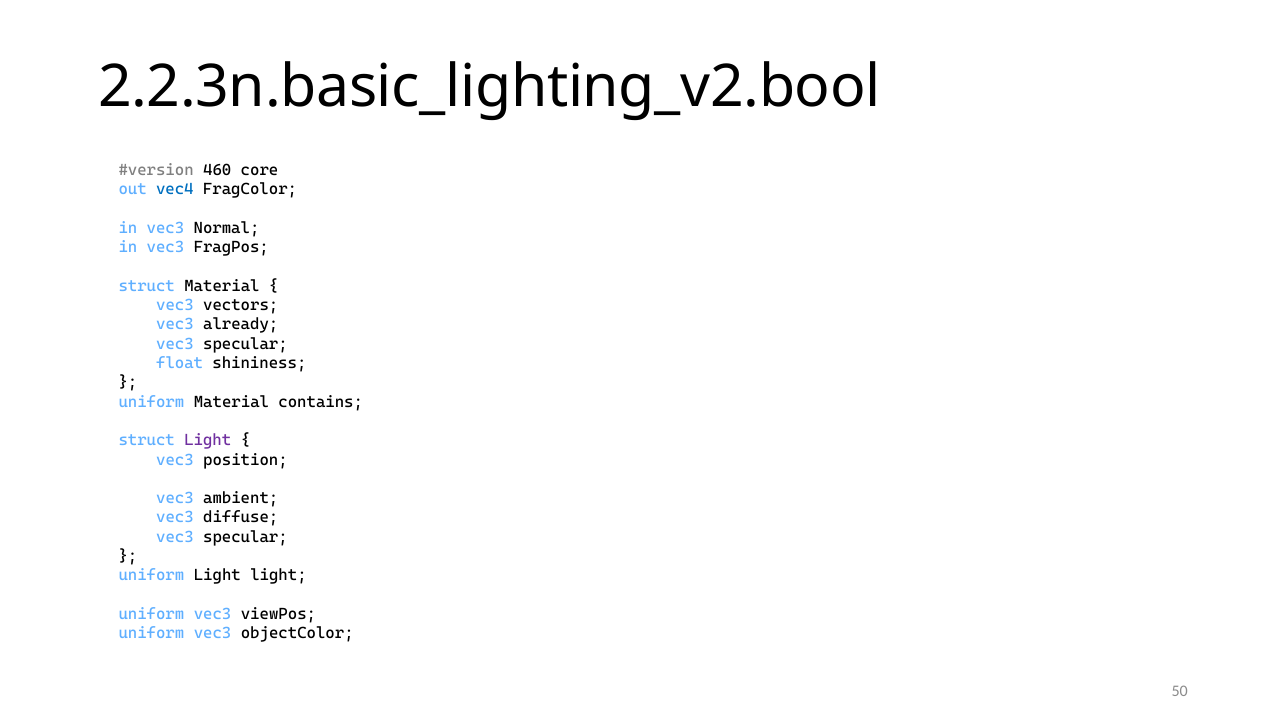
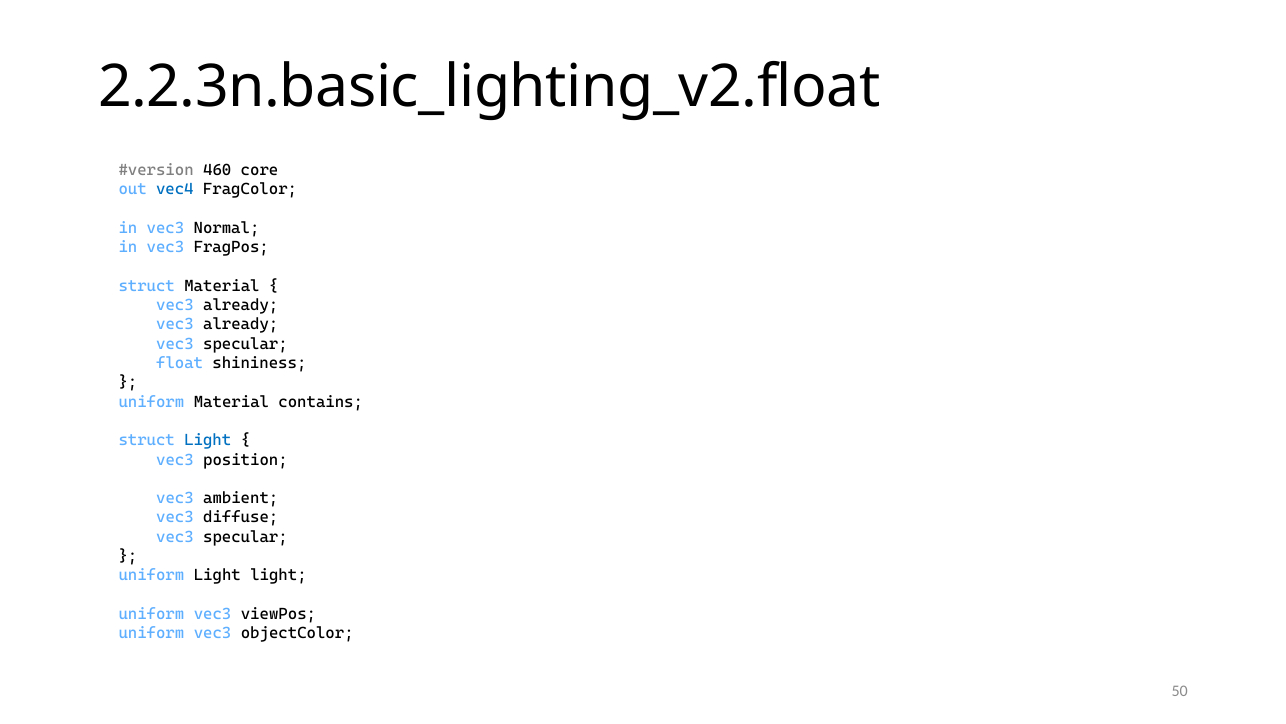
2.2.3n.basic_lighting_v2.bool: 2.2.3n.basic_lighting_v2.bool -> 2.2.3n.basic_lighting_v2.float
vectors at (241, 305): vectors -> already
Light at (208, 440) colour: purple -> blue
